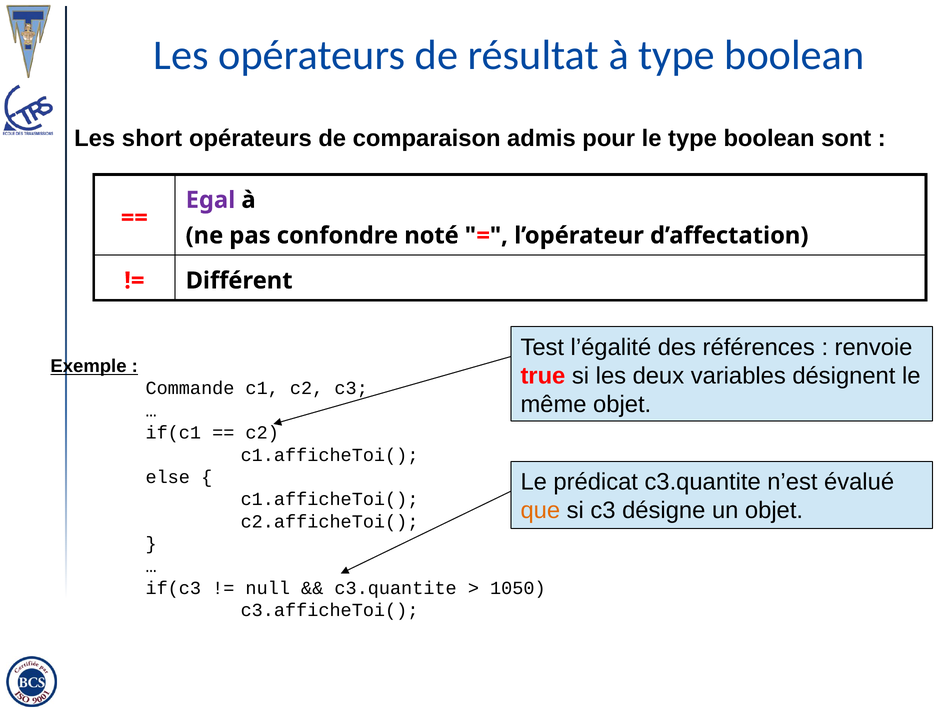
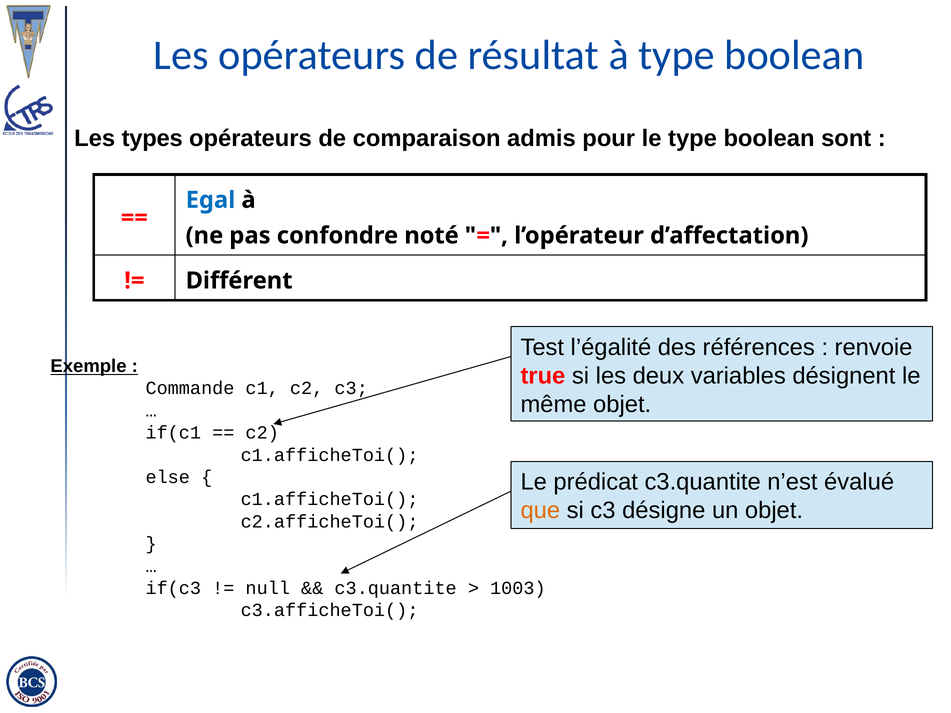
short: short -> types
Egal colour: purple -> blue
1050: 1050 -> 1003
